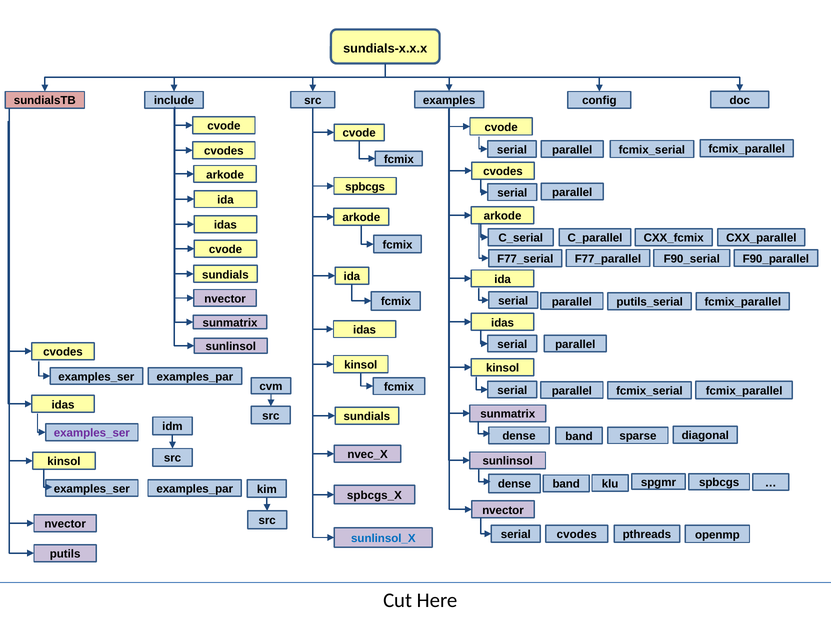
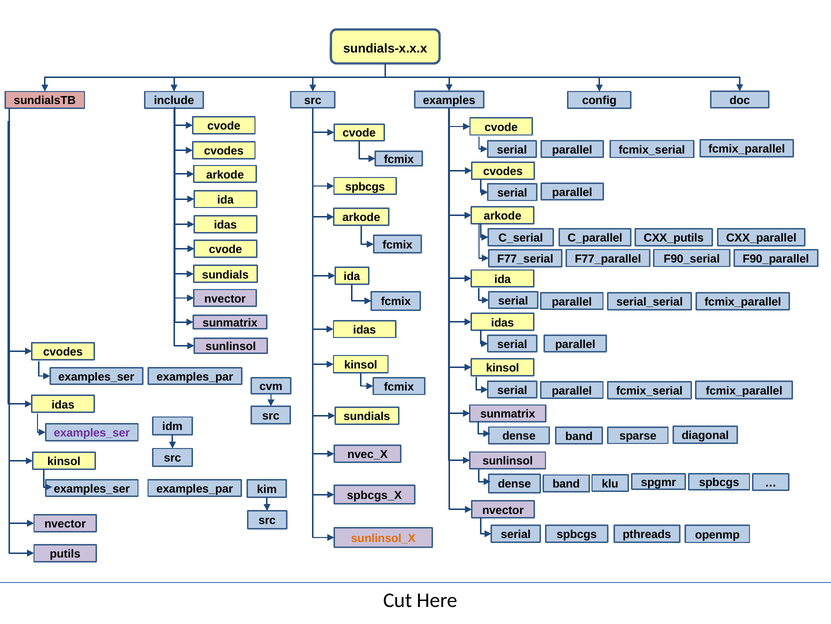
CXX_fcmix: CXX_fcmix -> CXX_putils
putils_serial: putils_serial -> serial_serial
serial cvodes: cvodes -> spbcgs
sunlinsol_X colour: blue -> orange
